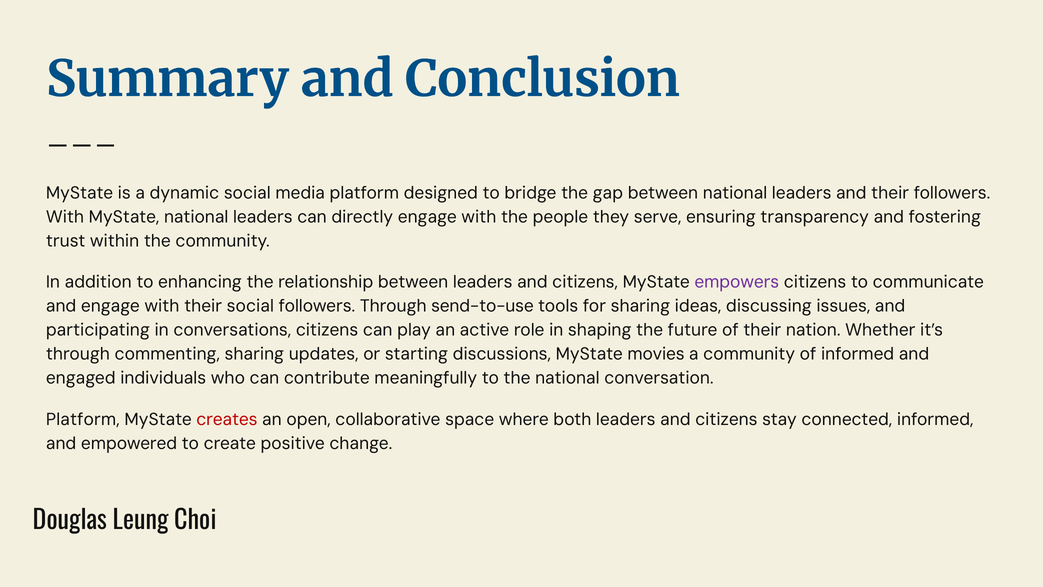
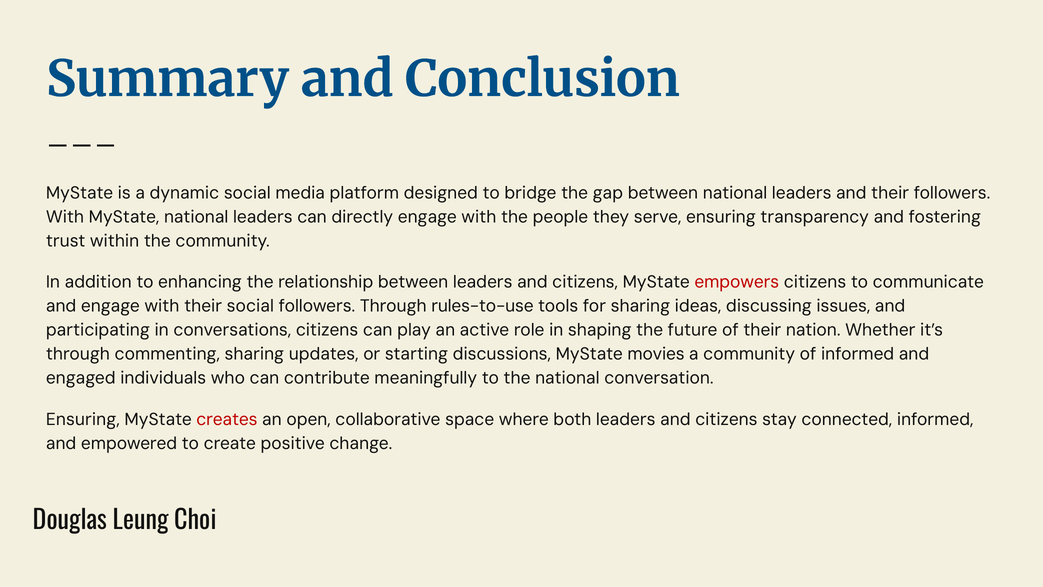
empowers colour: purple -> red
send-to-use: send-to-use -> rules-to-use
Platform at (83, 419): Platform -> Ensuring
